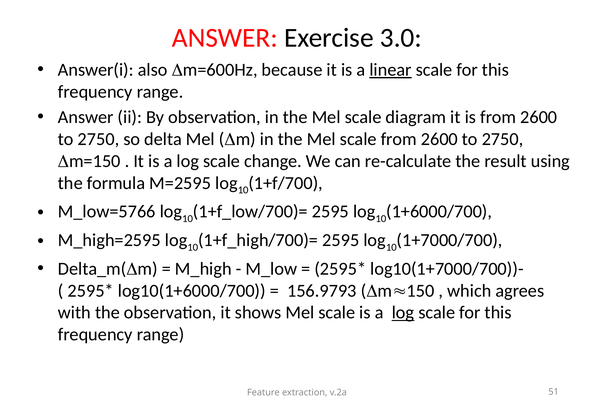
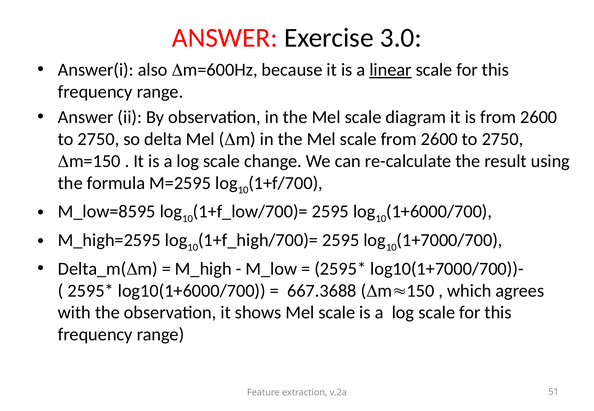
M_low=5766: M_low=5766 -> M_low=8595
156.9793: 156.9793 -> 667.3688
log at (403, 313) underline: present -> none
